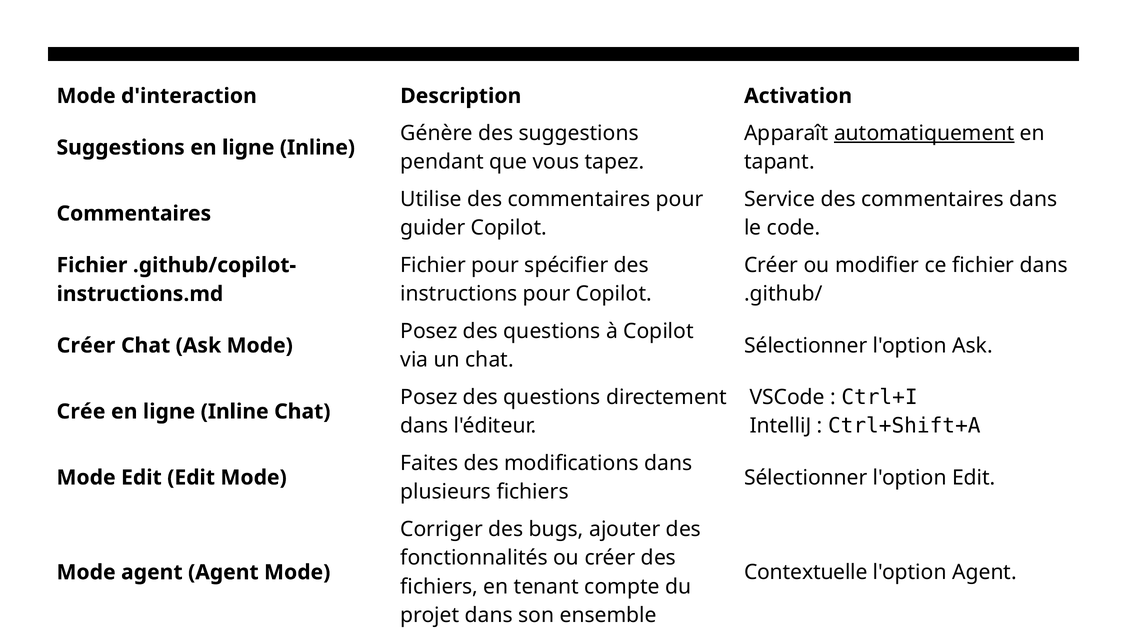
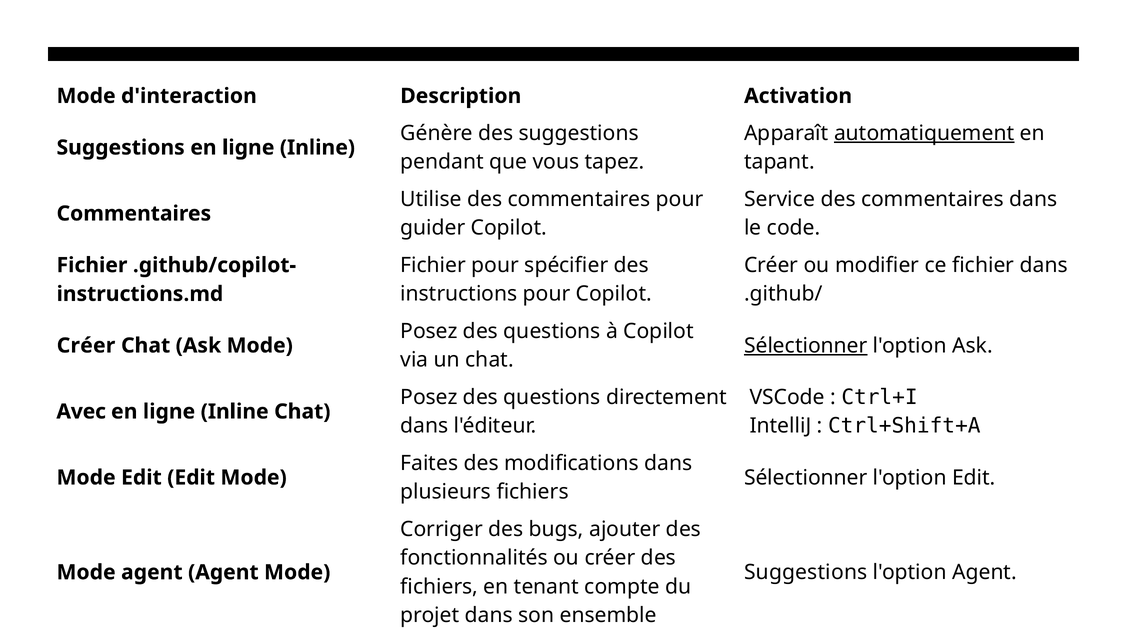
Sélectionner at (806, 346) underline: none -> present
Crée: Crée -> Avec
Contextuelle at (806, 572): Contextuelle -> Suggestions
